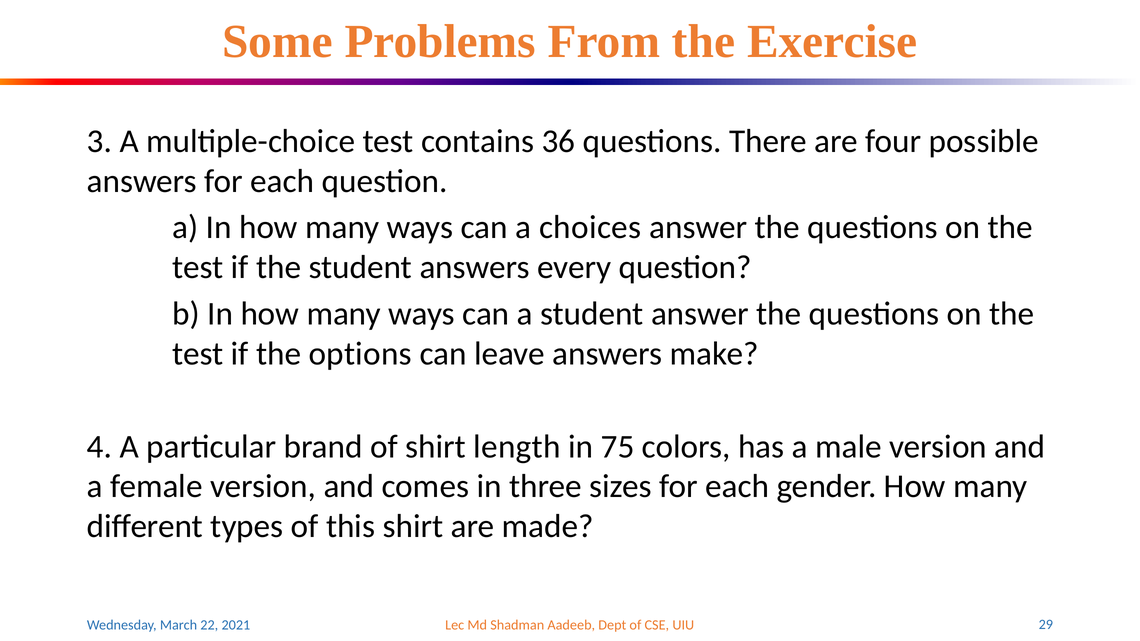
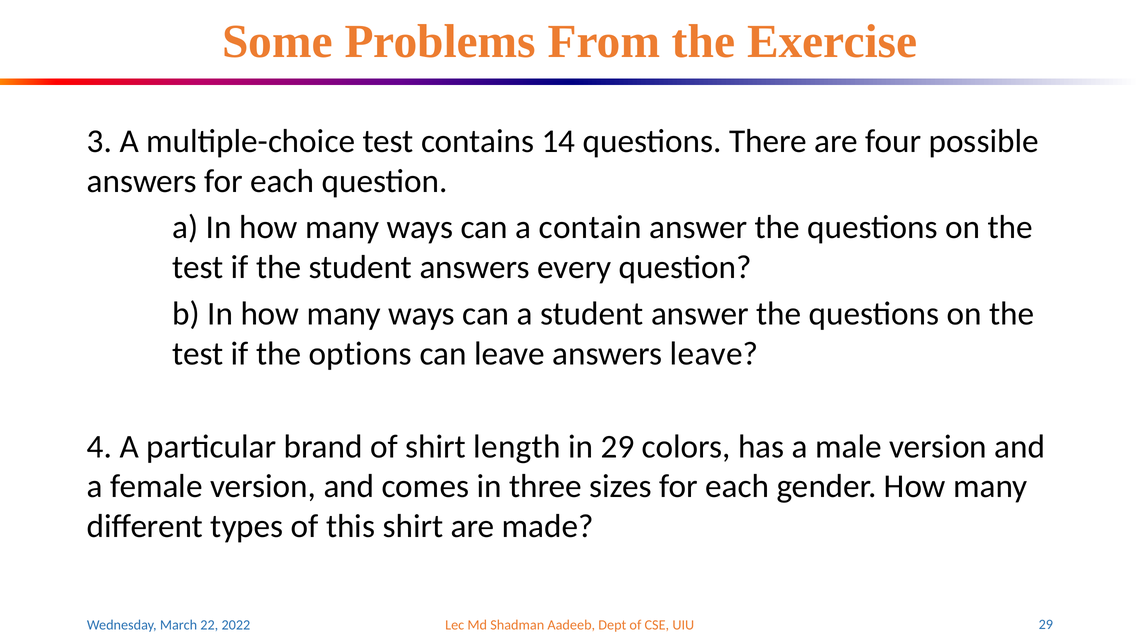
36: 36 -> 14
choices: choices -> contain
answers make: make -> leave
in 75: 75 -> 29
2021: 2021 -> 2022
